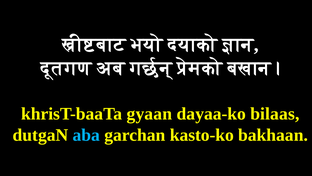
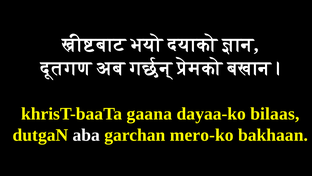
gyaan: gyaan -> gaana
aba colour: light blue -> white
kasto-ko: kasto-ko -> mero-ko
